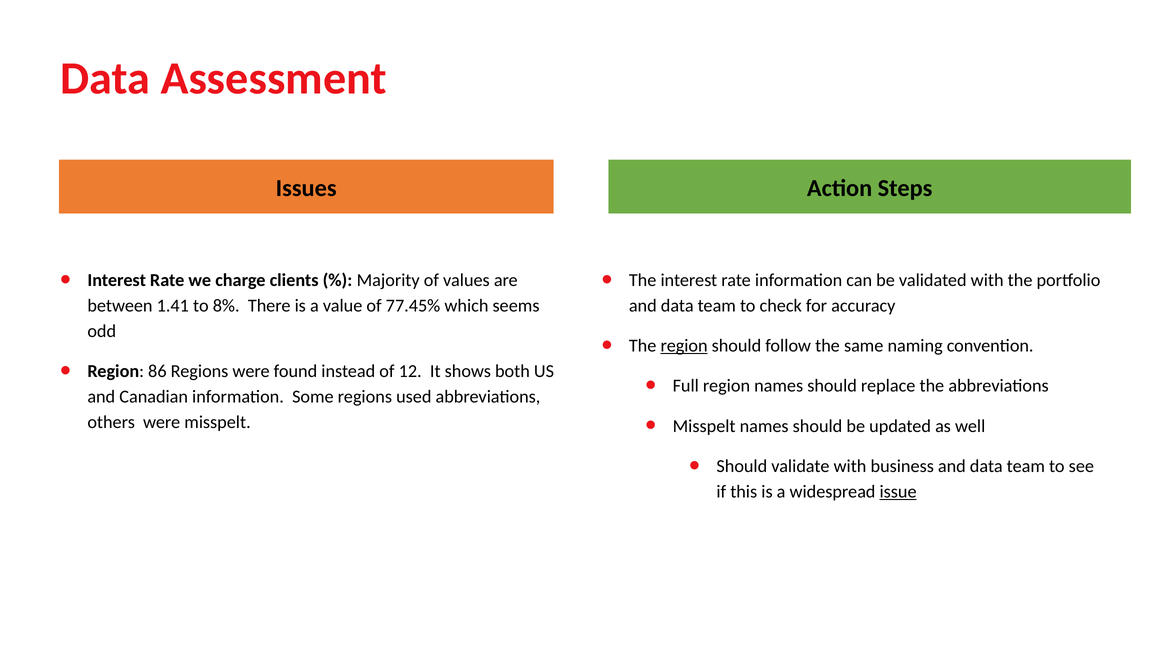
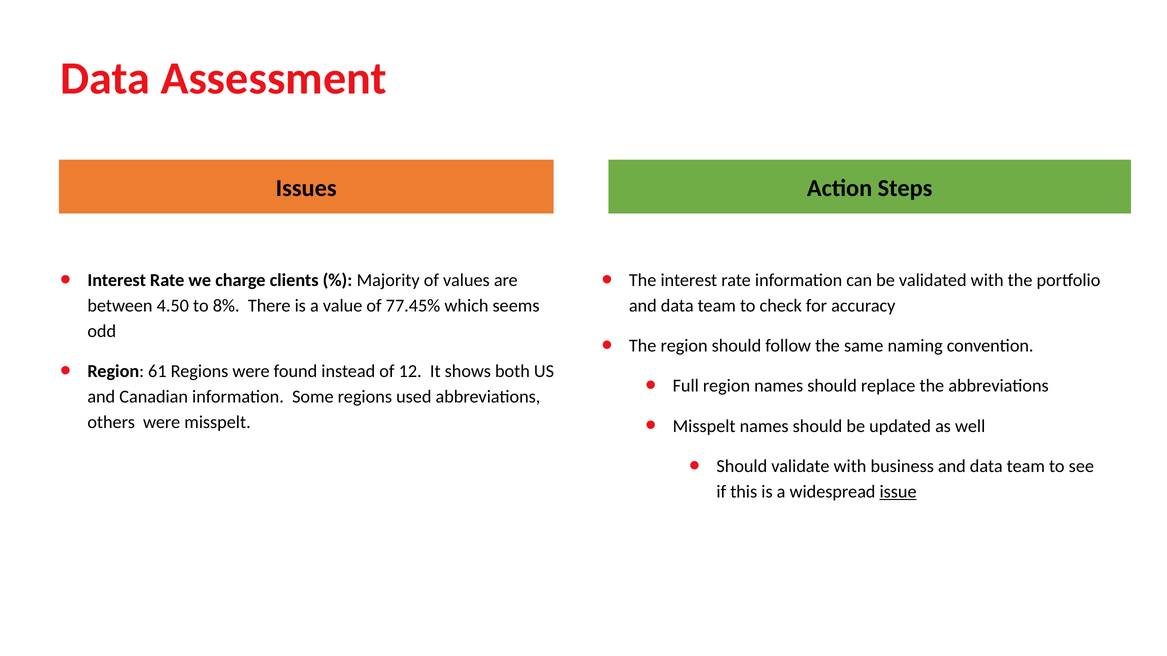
1.41: 1.41 -> 4.50
region at (684, 346) underline: present -> none
86: 86 -> 61
